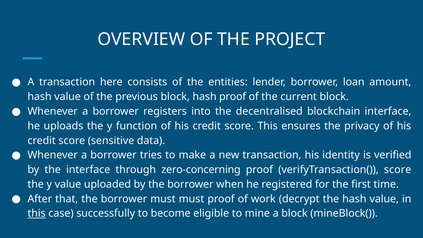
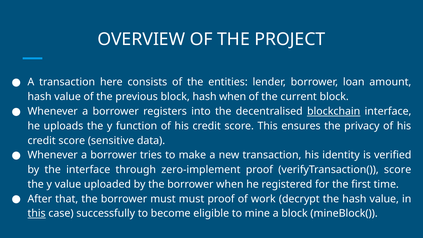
hash proof: proof -> when
blockchain underline: none -> present
zero-concerning: zero-concerning -> zero-implement
